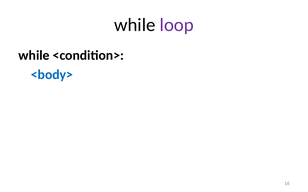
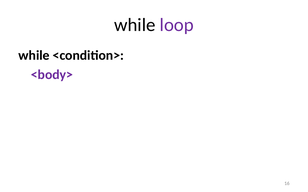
<body> colour: blue -> purple
